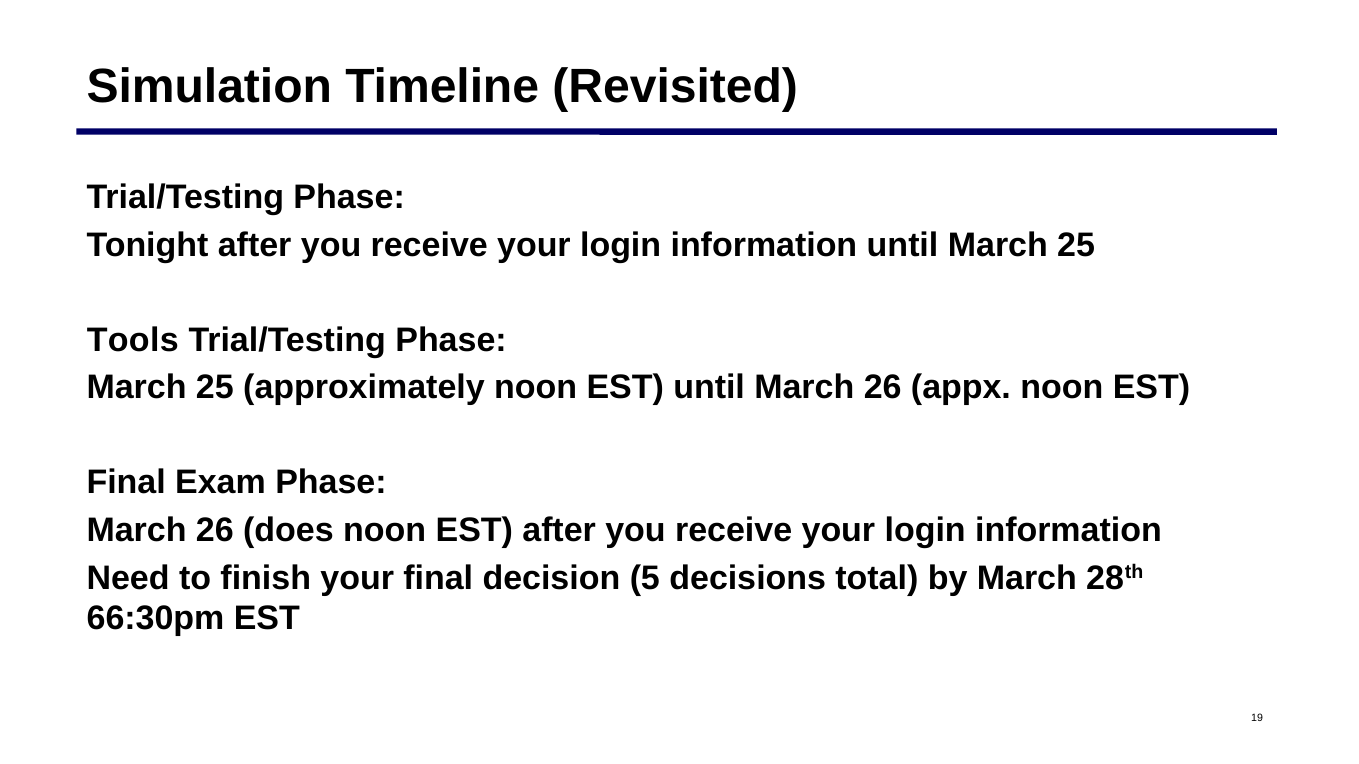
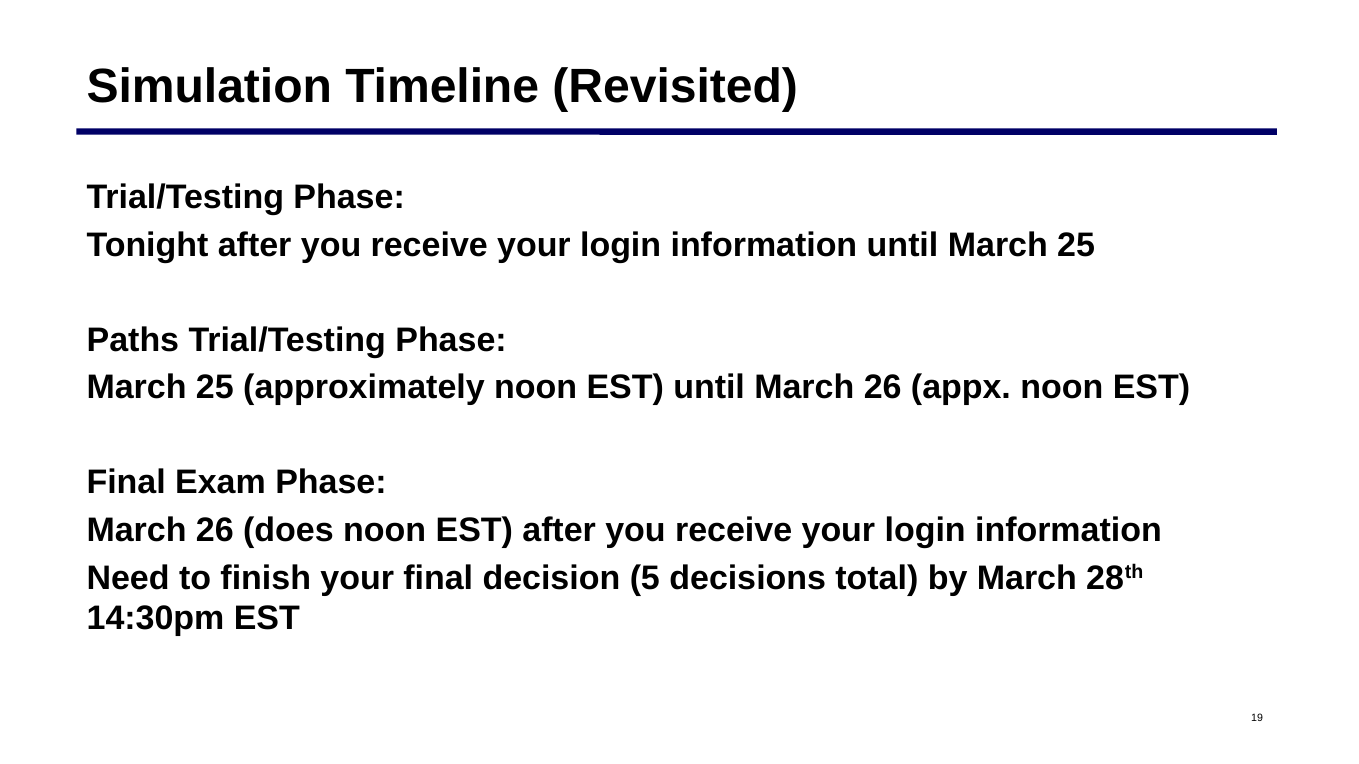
Tools: Tools -> Paths
66:30pm: 66:30pm -> 14:30pm
